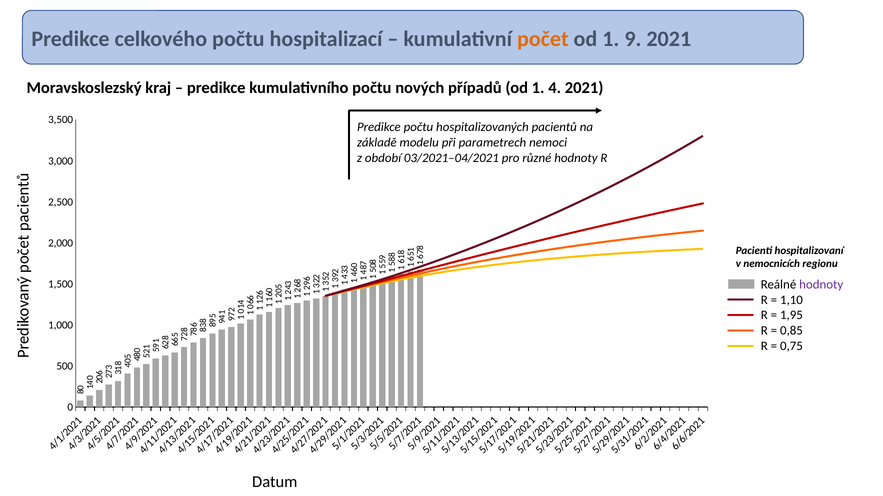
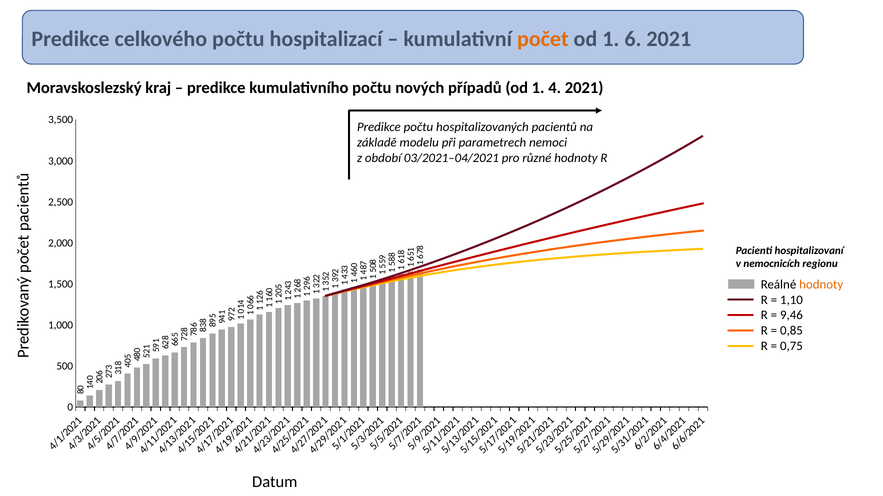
od 1 9: 9 -> 6
hodnoty at (821, 285) colour: purple -> orange
1,95: 1,95 -> 9,46
